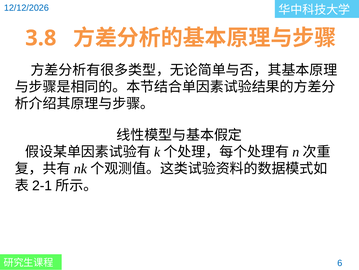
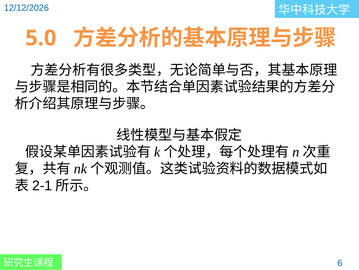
3.8: 3.8 -> 5.0
